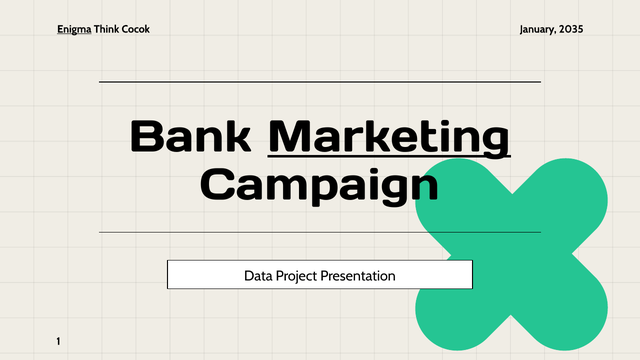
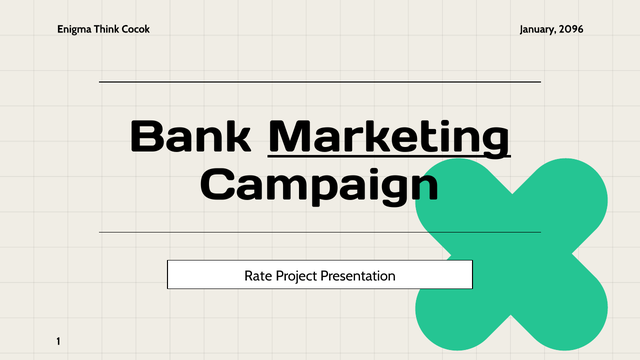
Enigma underline: present -> none
2035: 2035 -> 2096
Data: Data -> Rate
